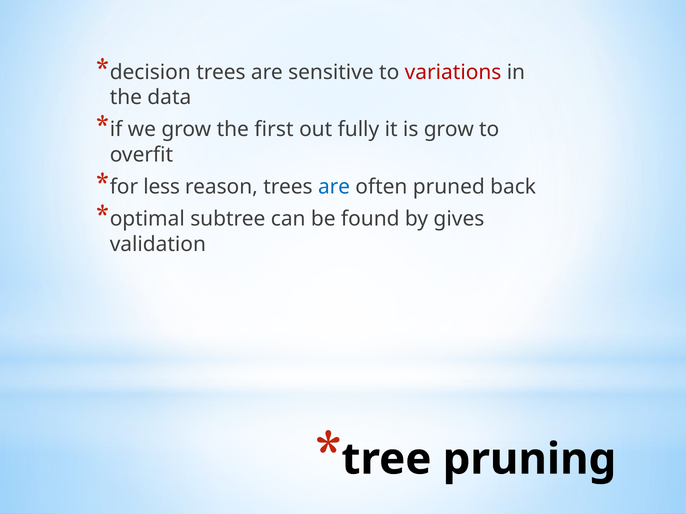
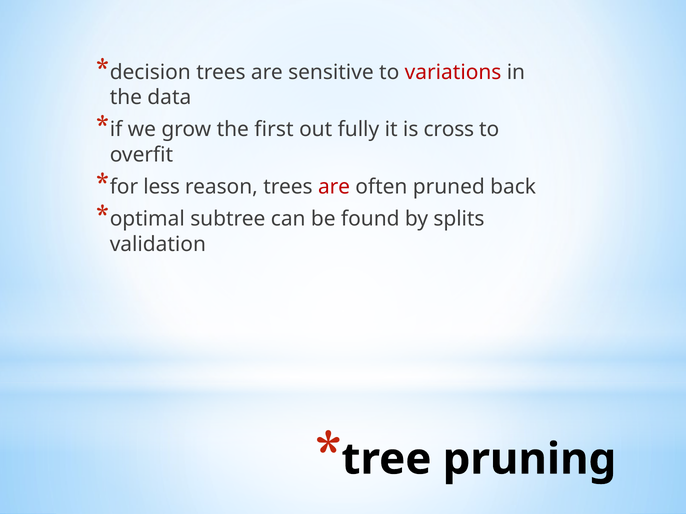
is grow: grow -> cross
are at (334, 187) colour: blue -> red
gives: gives -> splits
